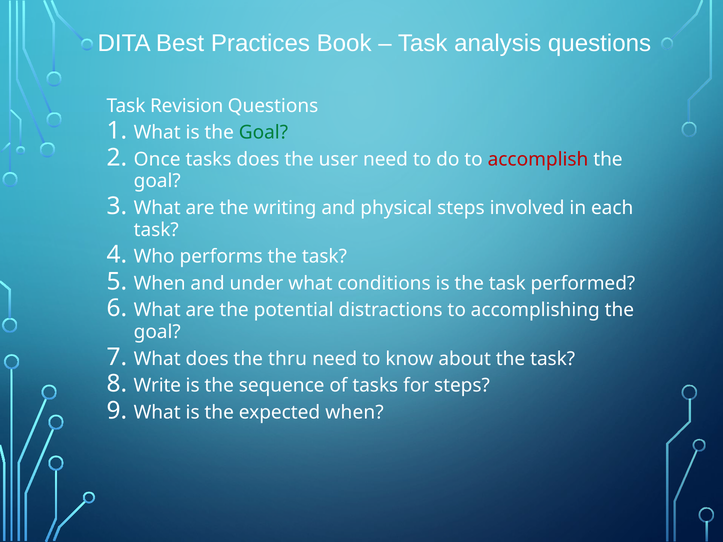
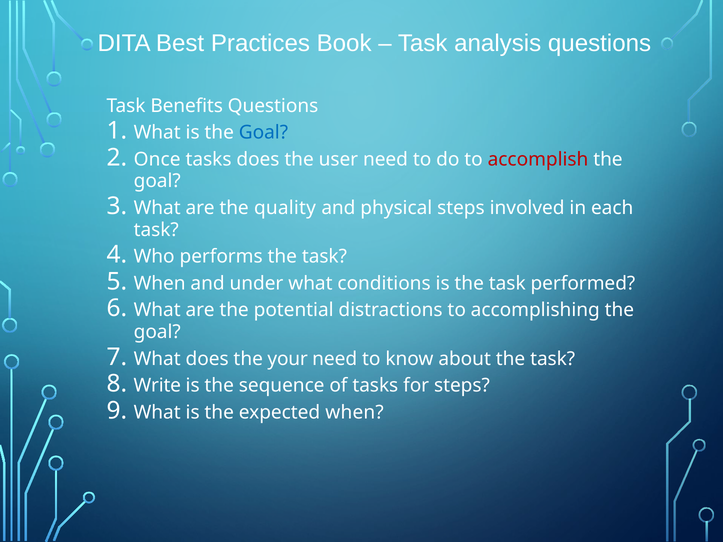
Revision: Revision -> Benefits
Goal at (263, 133) colour: green -> blue
writing: writing -> quality
thru: thru -> your
